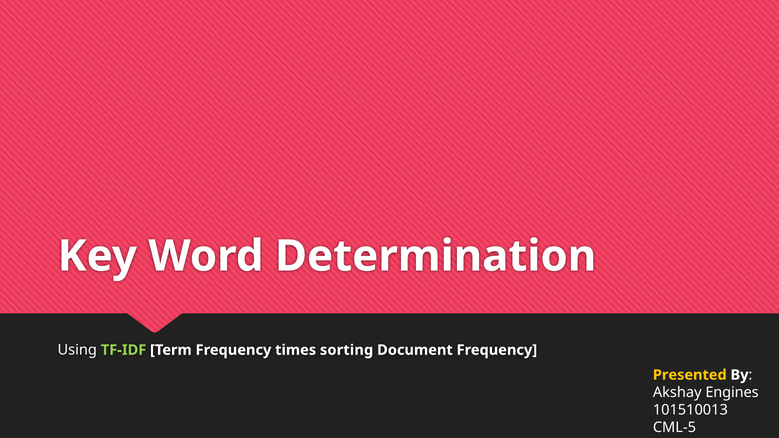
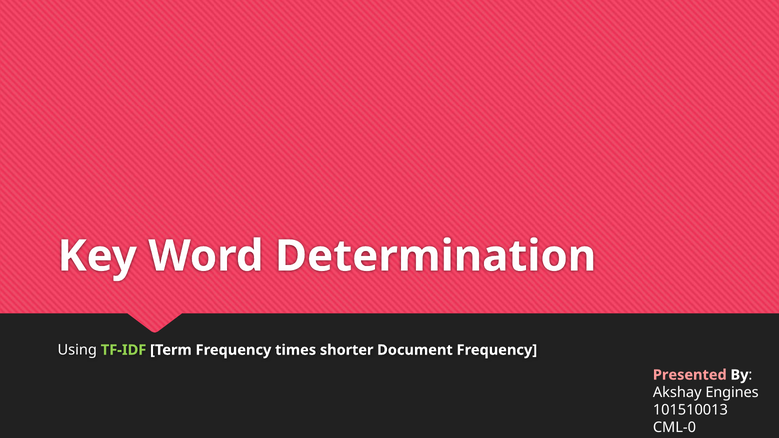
sorting: sorting -> shorter
Presented colour: yellow -> pink
CML-5: CML-5 -> CML-0
